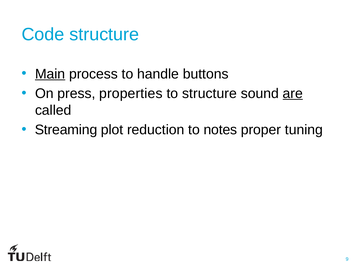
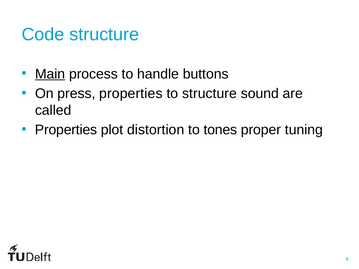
are underline: present -> none
Streaming at (66, 130): Streaming -> Properties
reduction: reduction -> distortion
notes: notes -> tones
